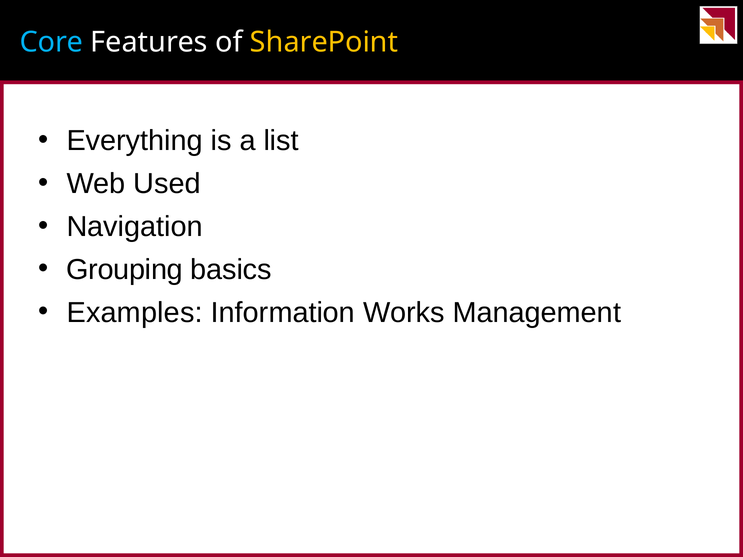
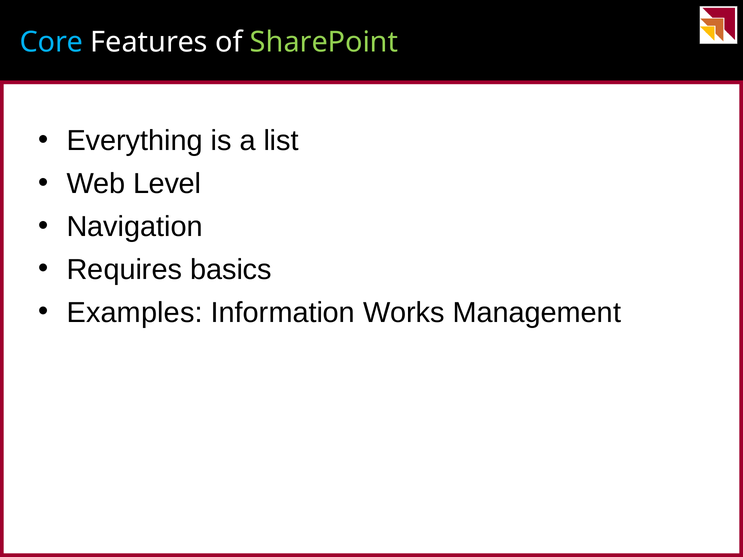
SharePoint colour: yellow -> light green
Used: Used -> Level
Grouping: Grouping -> Requires
